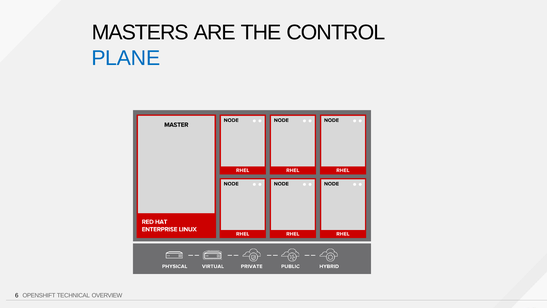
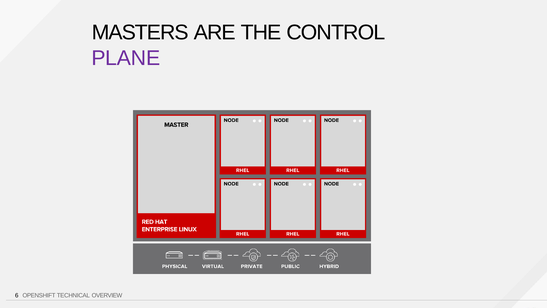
PLANE colour: blue -> purple
